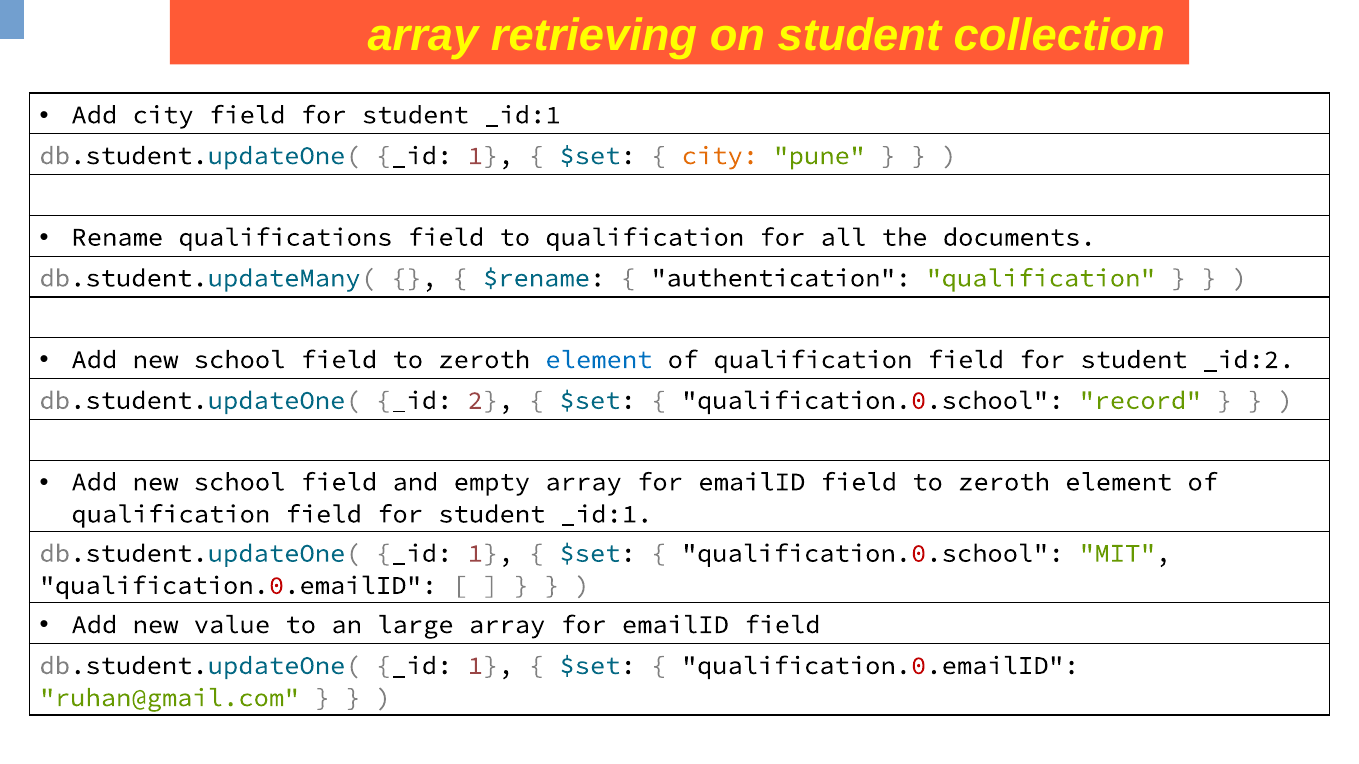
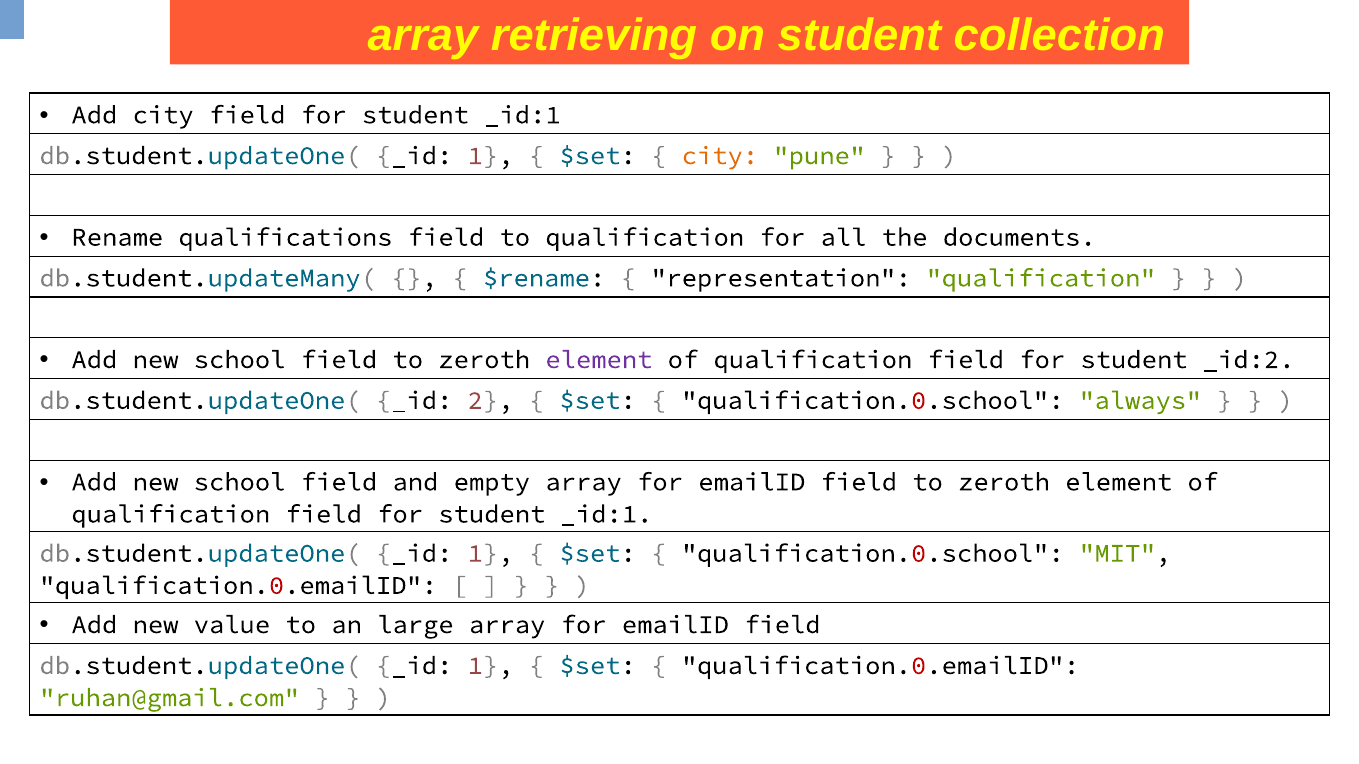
authentication: authentication -> representation
element at (599, 360) colour: blue -> purple
record: record -> always
